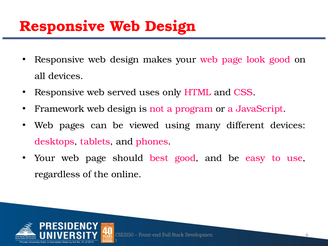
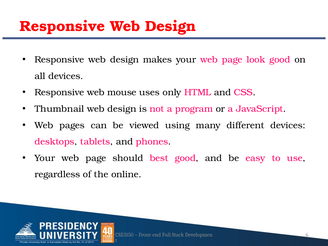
served: served -> mouse
Framework: Framework -> Thumbnail
